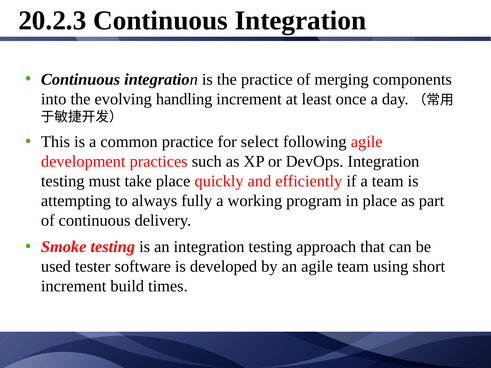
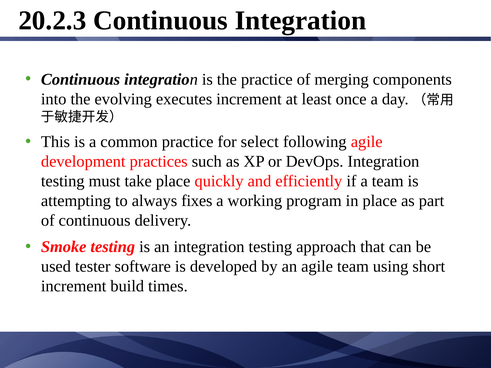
handling: handling -> executes
fully: fully -> fixes
